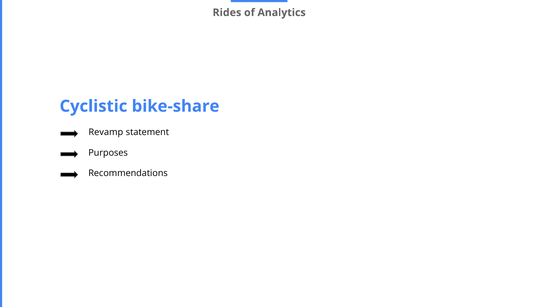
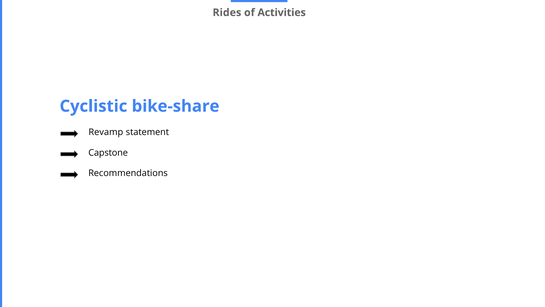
Analytics: Analytics -> Activities
Purposes: Purposes -> Capstone
